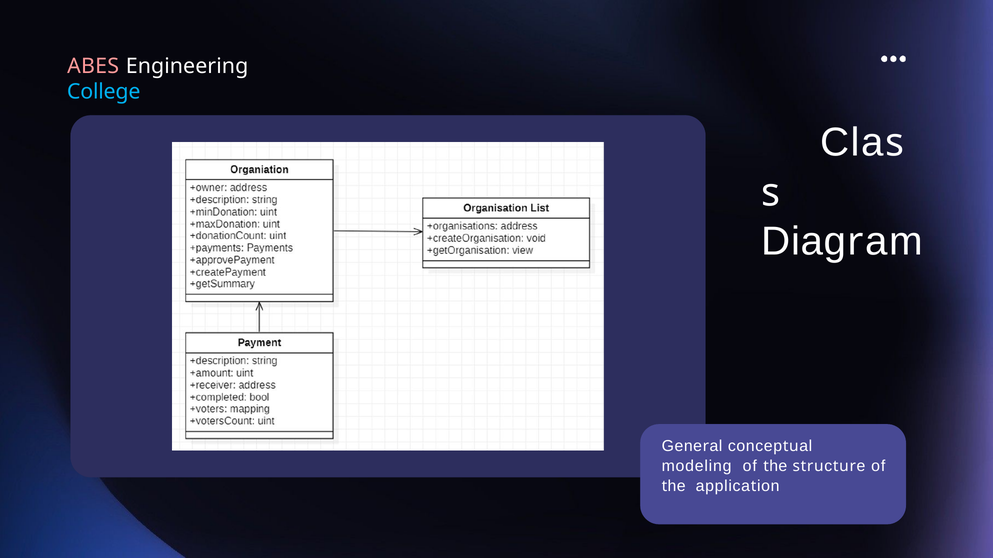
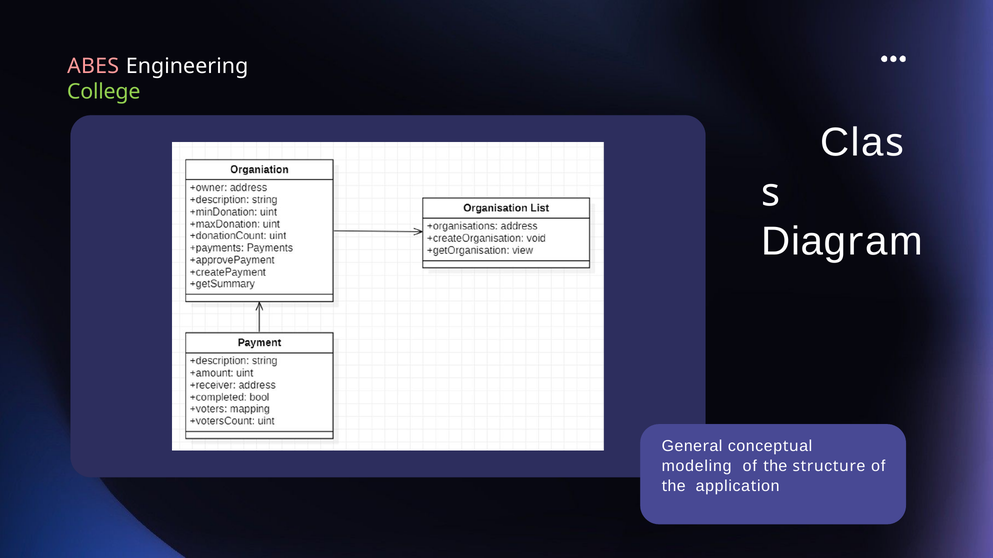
College colour: light blue -> light green
